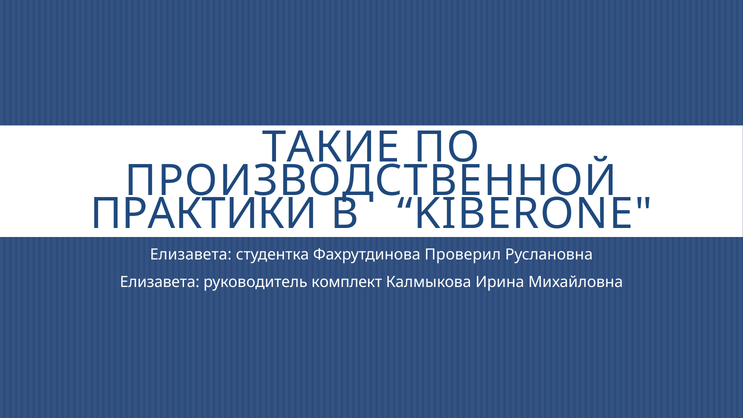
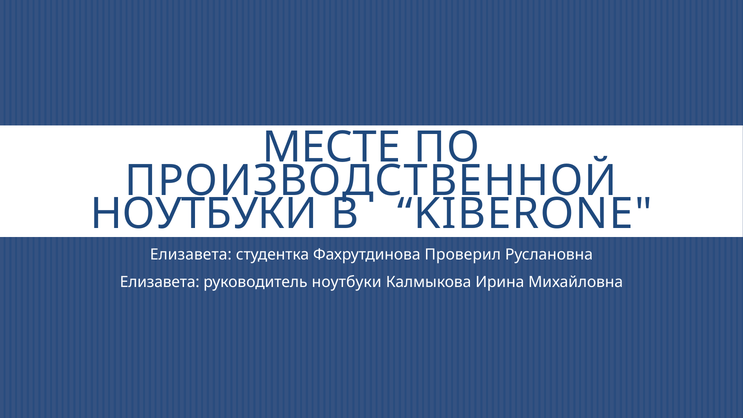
ТАКИЕ: ТАКИЕ -> МЕСТЕ
ПРАКТИКИ at (204, 214): ПРАКТИКИ -> НОУТБУКИ
руководитель комплект: комплект -> ноутбуки
